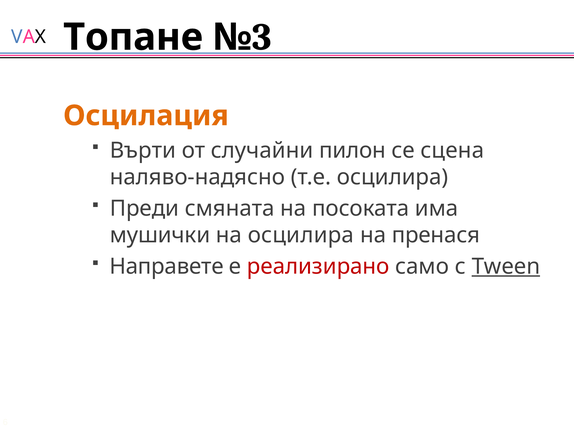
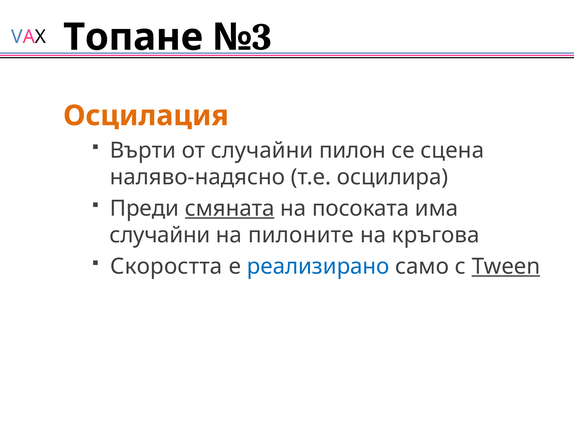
смяната underline: none -> present
мушички at (160, 235): мушички -> случайни
на осцилира: осцилира -> пилоните
пренася: пренася -> кръгова
Направете: Направете -> Скоростта
реализирано colour: red -> blue
